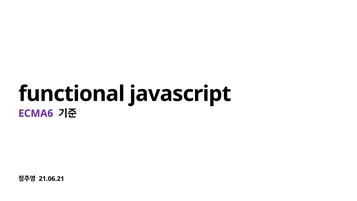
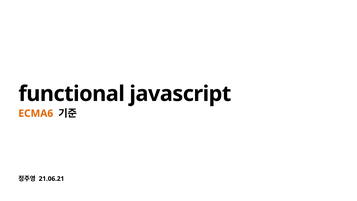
ECMA6 colour: purple -> orange
